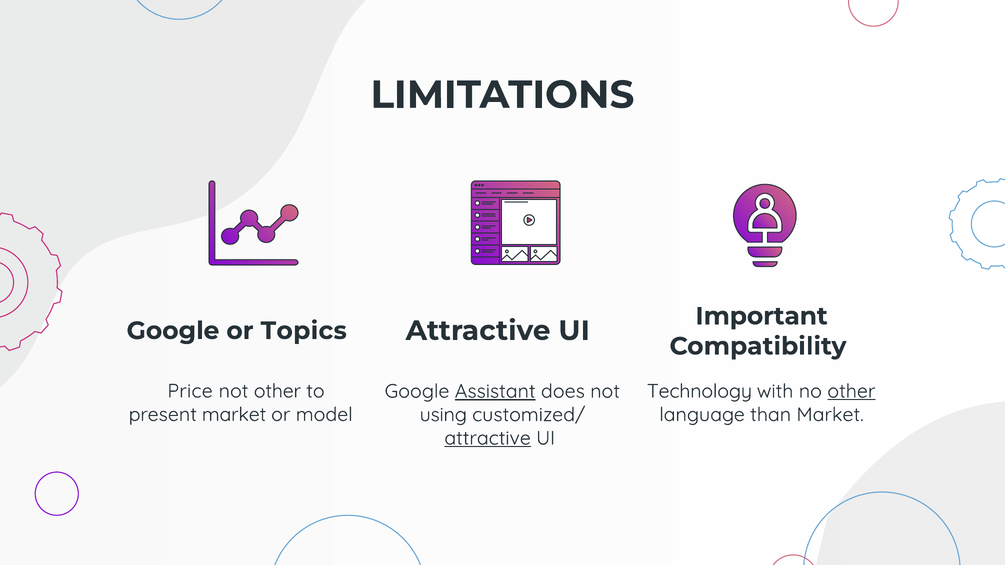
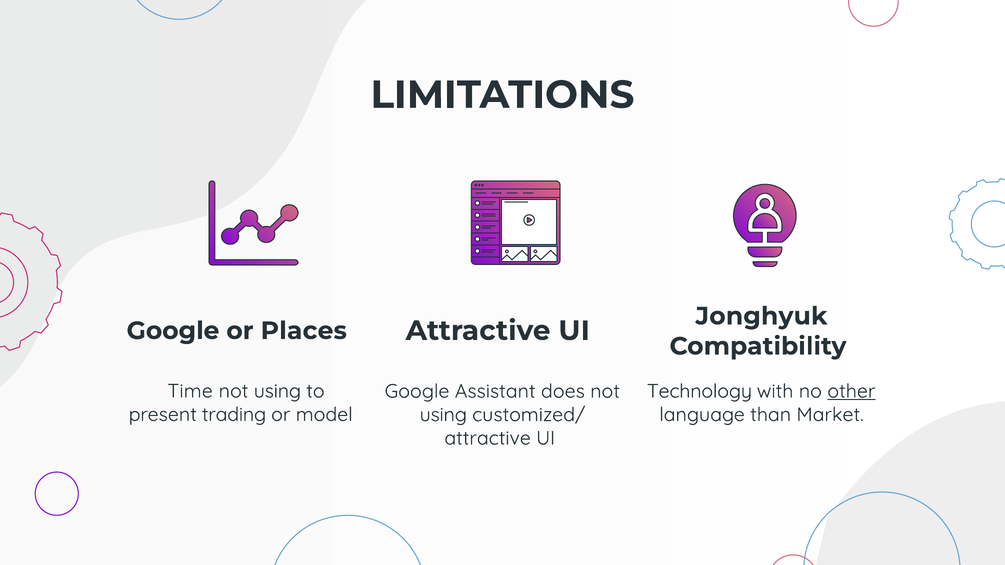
Important: Important -> Jonghyuk
Topics: Topics -> Places
Price: Price -> Time
other at (277, 391): other -> using
Assistant underline: present -> none
present market: market -> trading
attractive at (488, 438) underline: present -> none
